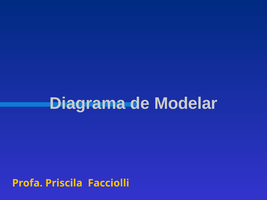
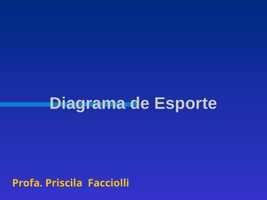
Modelar: Modelar -> Esporte
